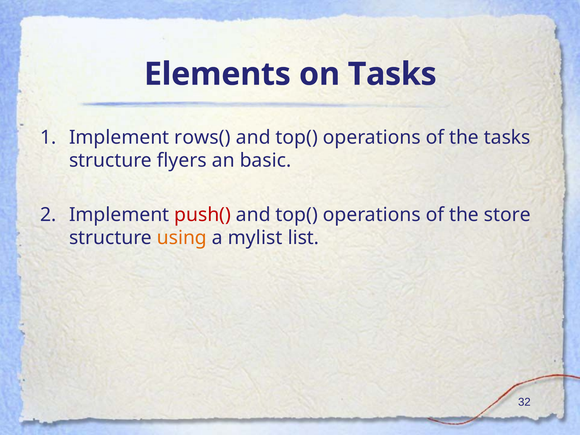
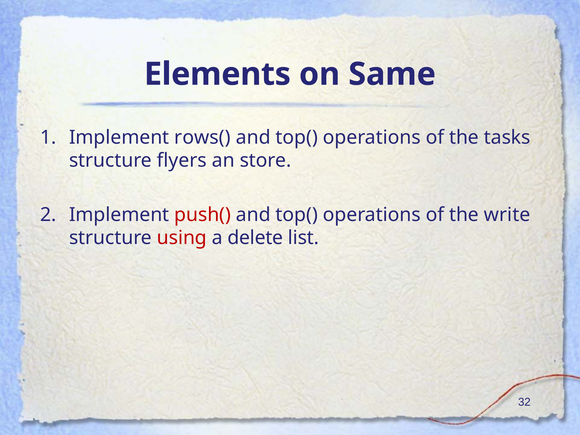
on Tasks: Tasks -> Same
basic: basic -> store
store: store -> write
using colour: orange -> red
mylist: mylist -> delete
